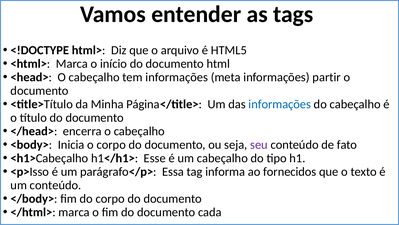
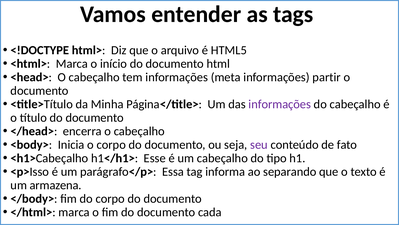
informações at (280, 104) colour: blue -> purple
fornecidos: fornecidos -> separando
um conteúdo: conteúdo -> armazena
